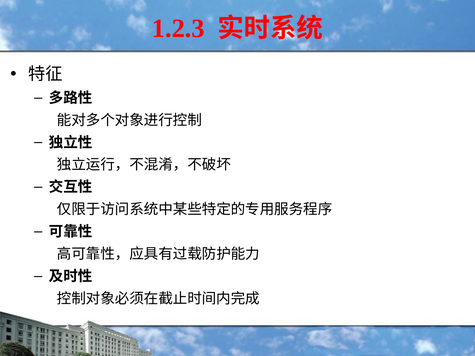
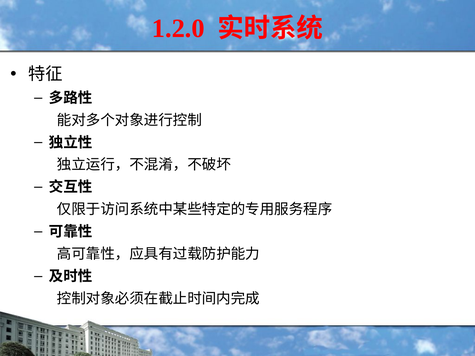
1.2.3: 1.2.3 -> 1.2.0
